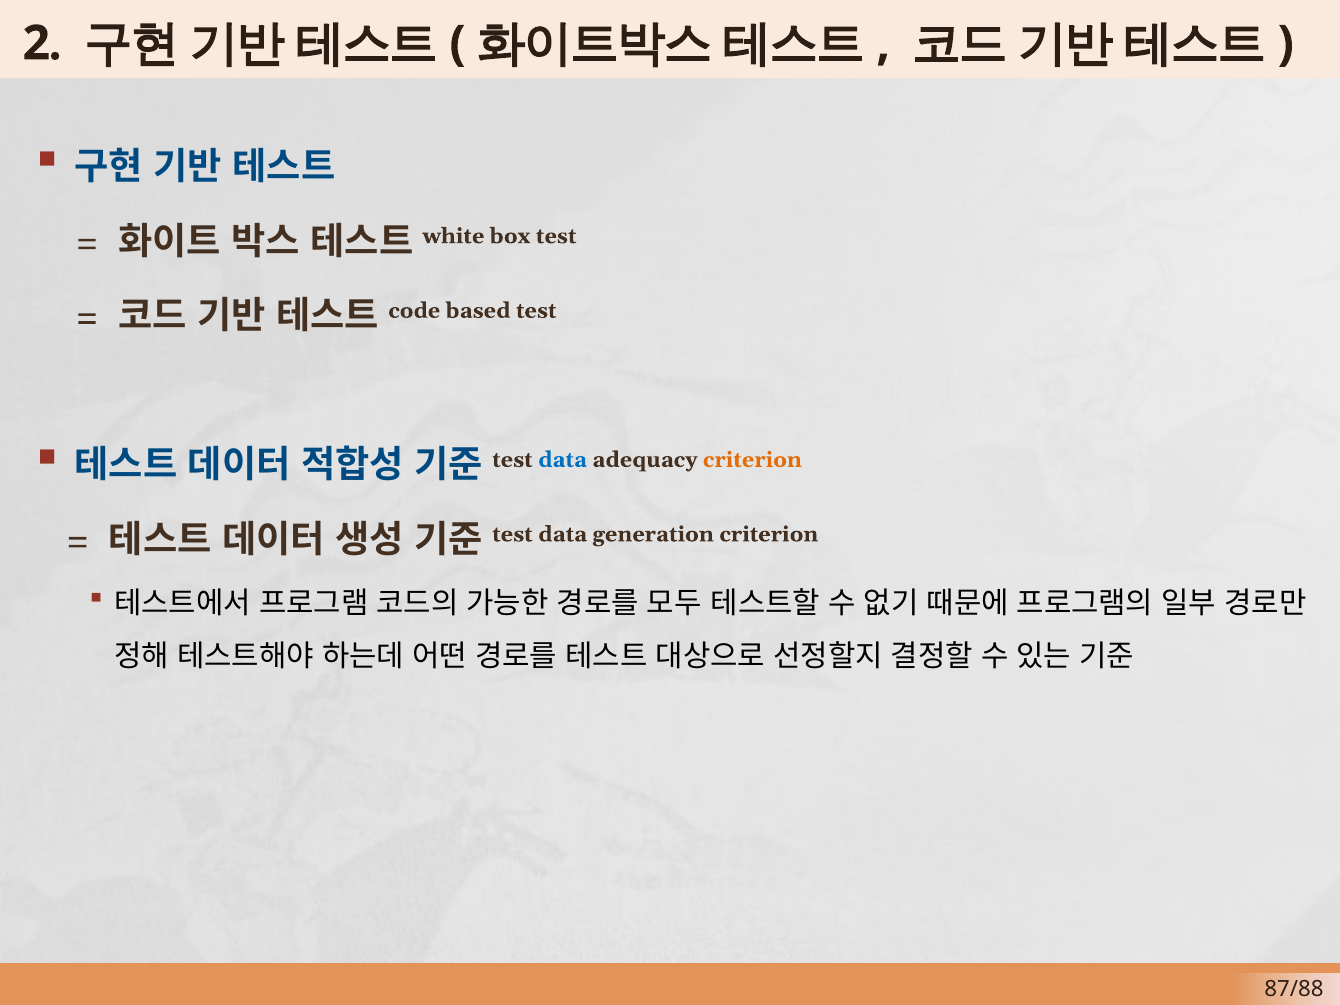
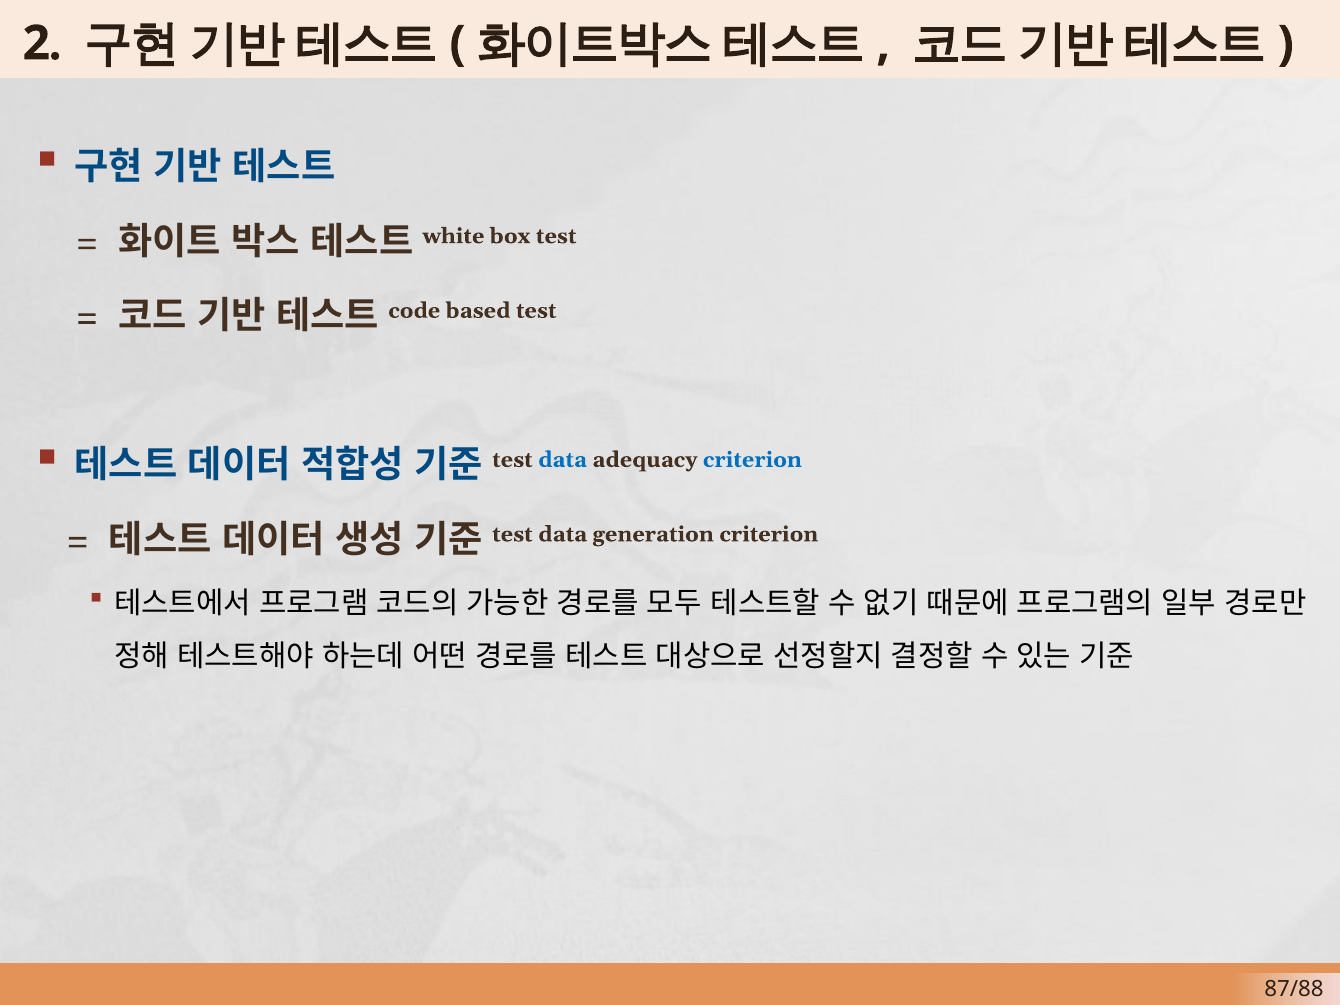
criterion at (752, 460) colour: orange -> blue
